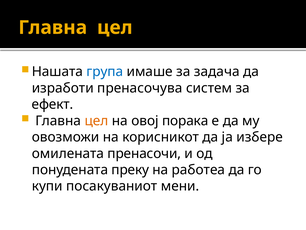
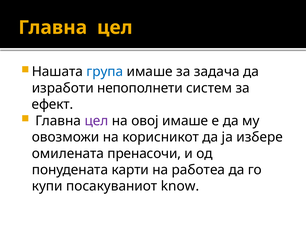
пренасочува: пренасочува -> непополнети
цел at (96, 121) colour: orange -> purple
овој порака: порака -> имаше
преку: преку -> карти
мени: мени -> know
